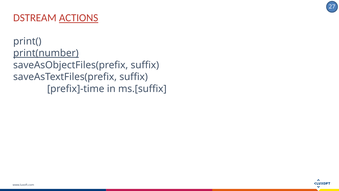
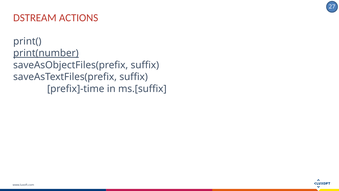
ACTIONS underline: present -> none
